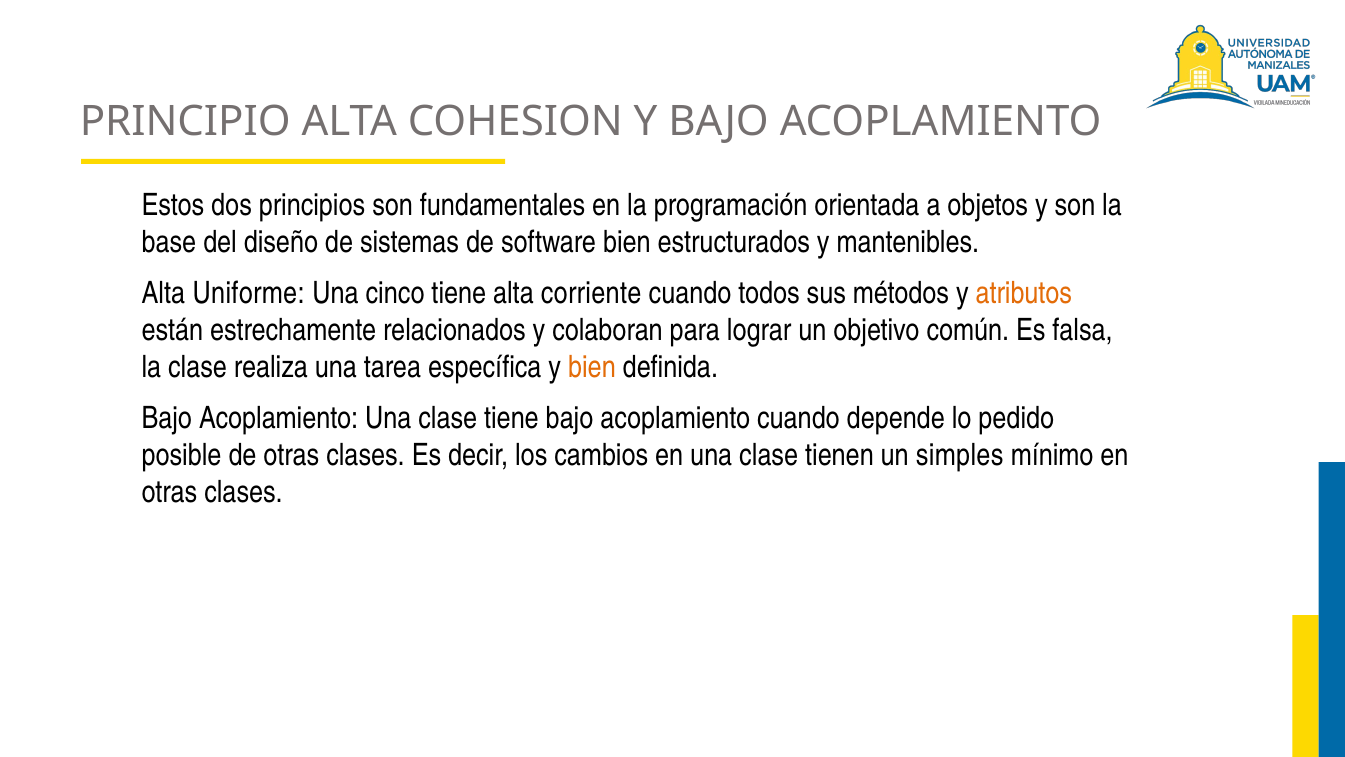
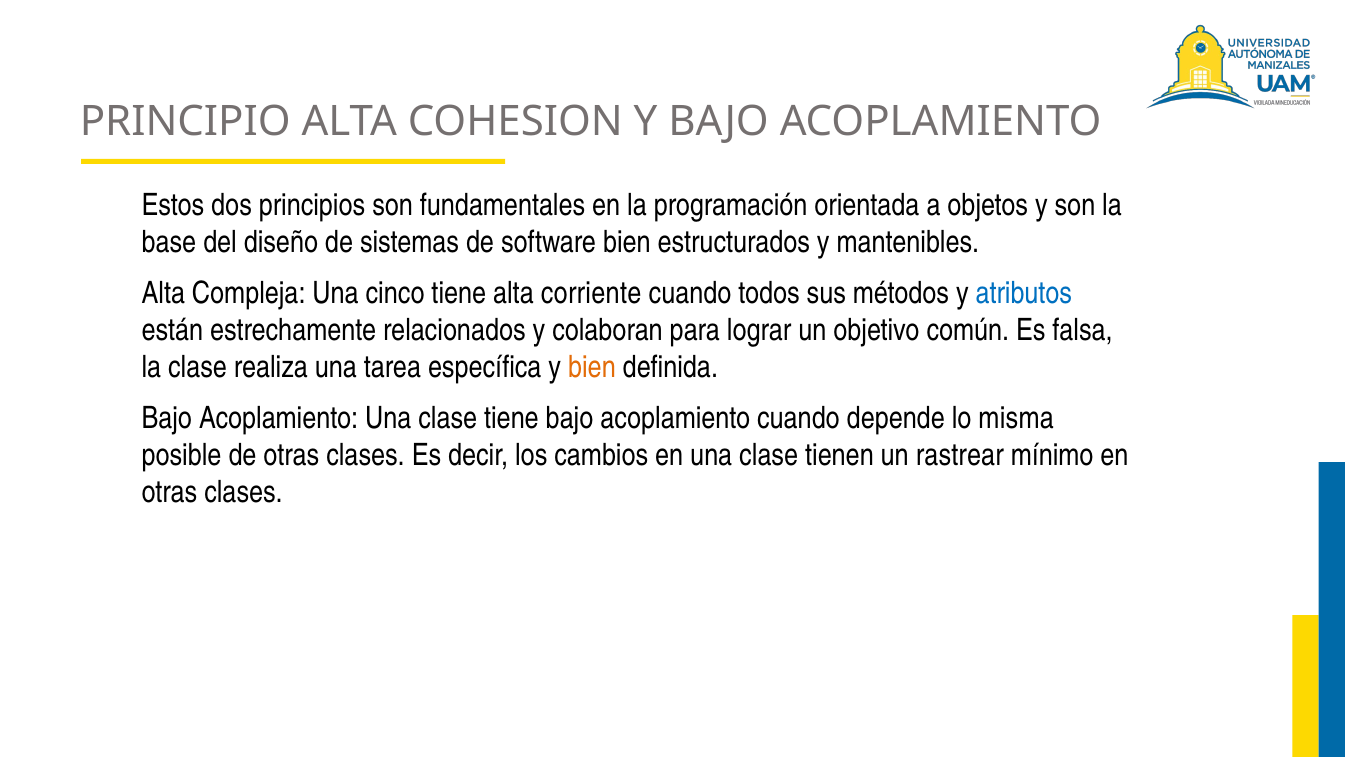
Uniforme: Uniforme -> Compleja
atributos colour: orange -> blue
pedido: pedido -> misma
simples: simples -> rastrear
